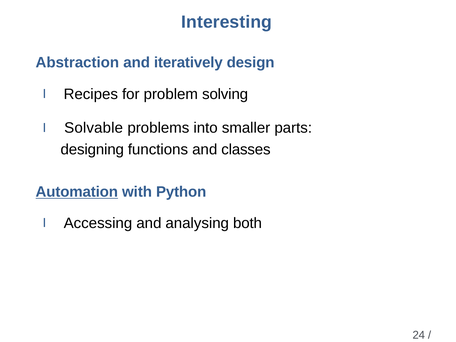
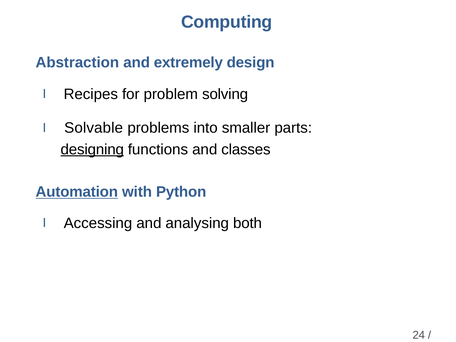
Interesting: Interesting -> Computing
iteratively: iteratively -> extremely
designing underline: none -> present
